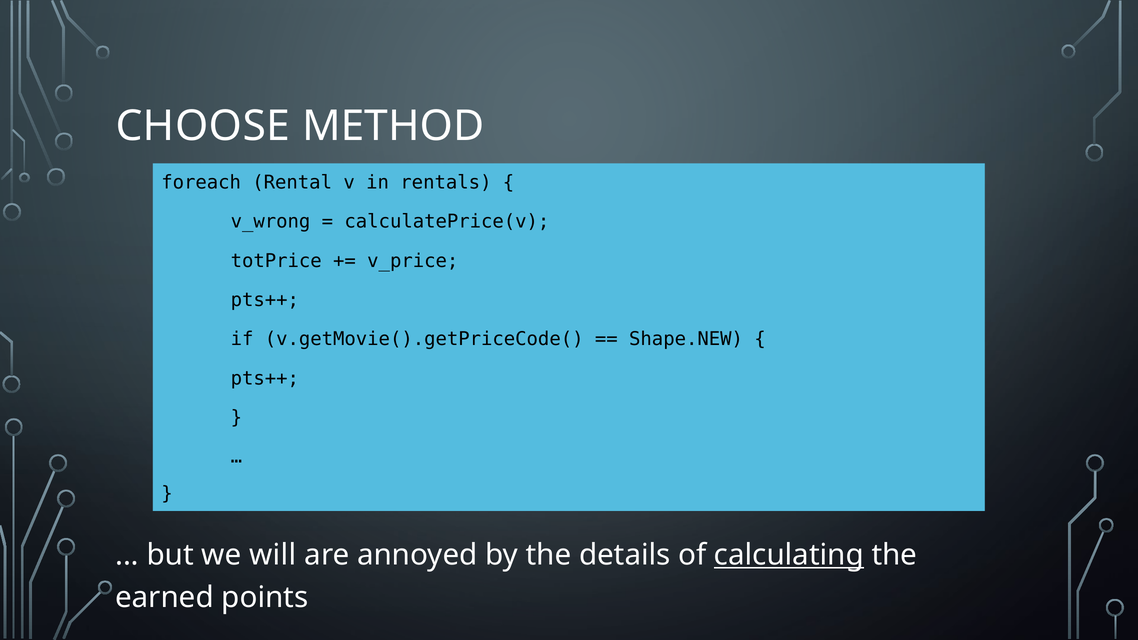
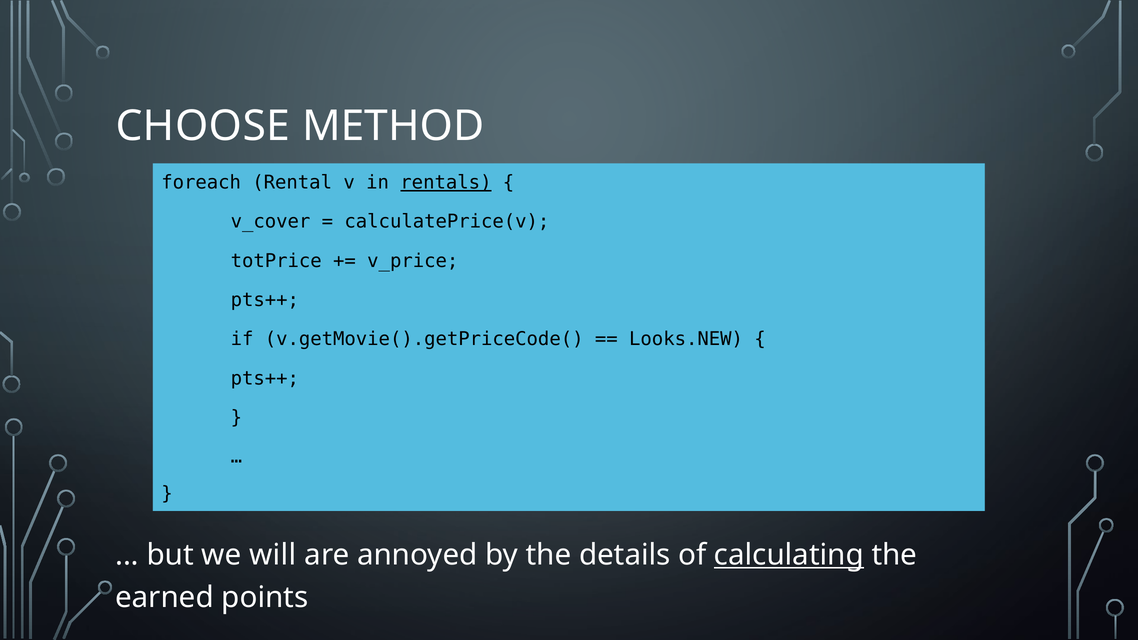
rentals underline: none -> present
v_wrong: v_wrong -> v_cover
Shape.NEW: Shape.NEW -> Looks.NEW
